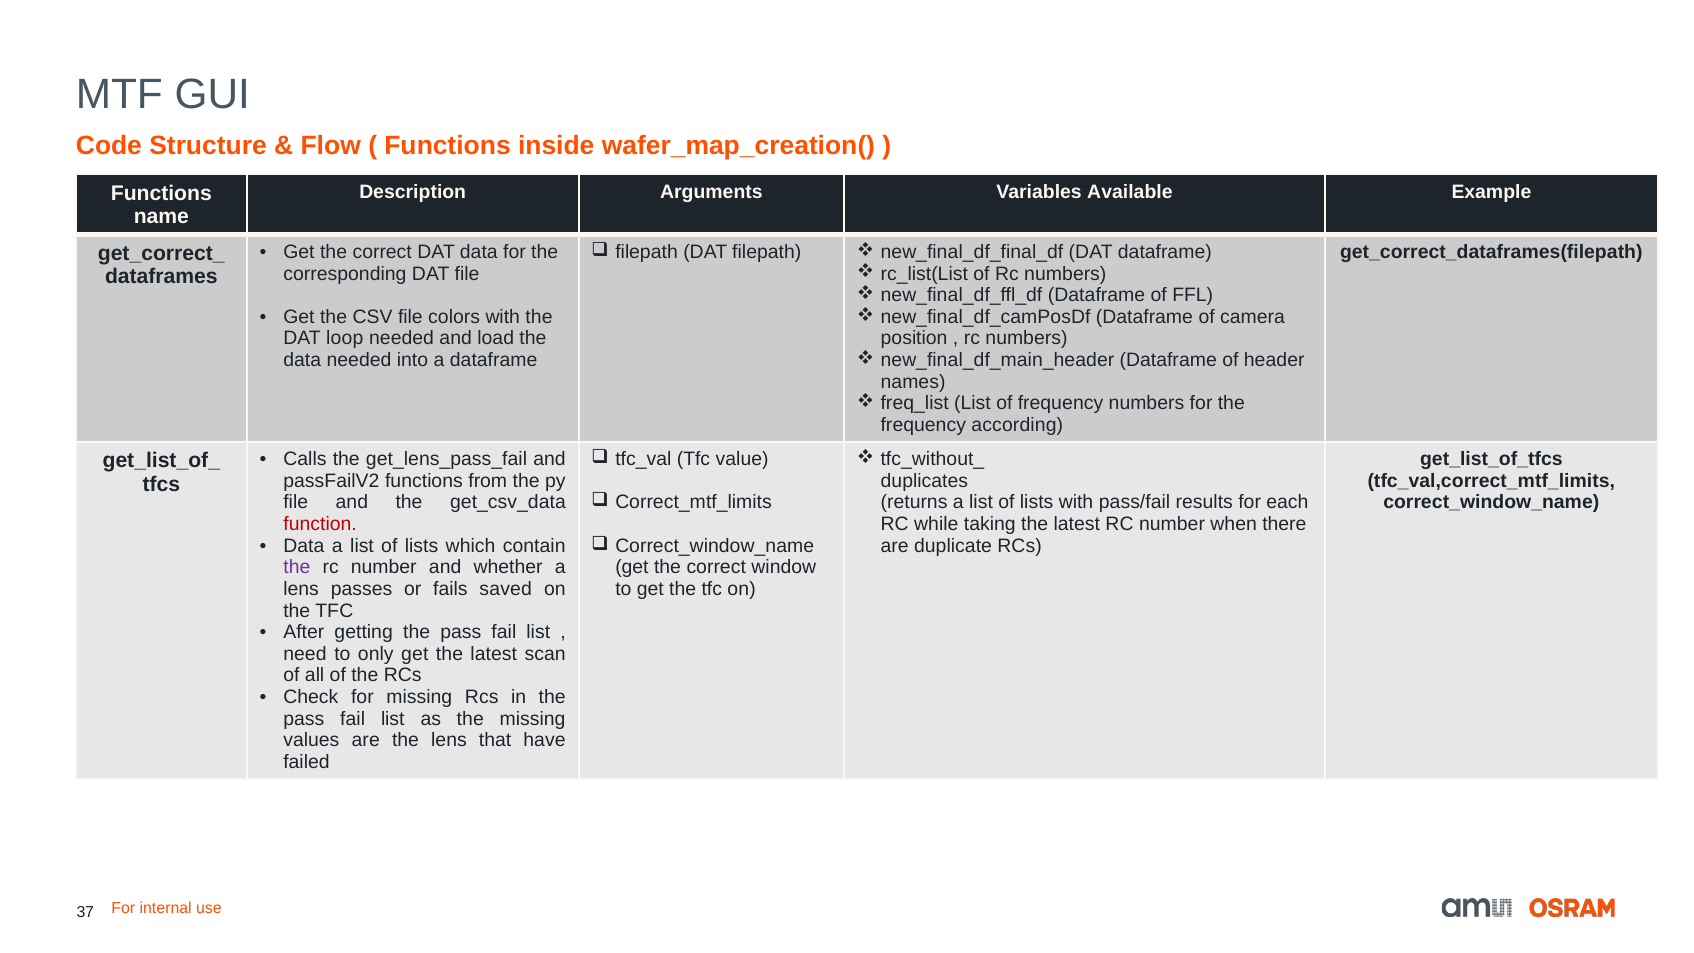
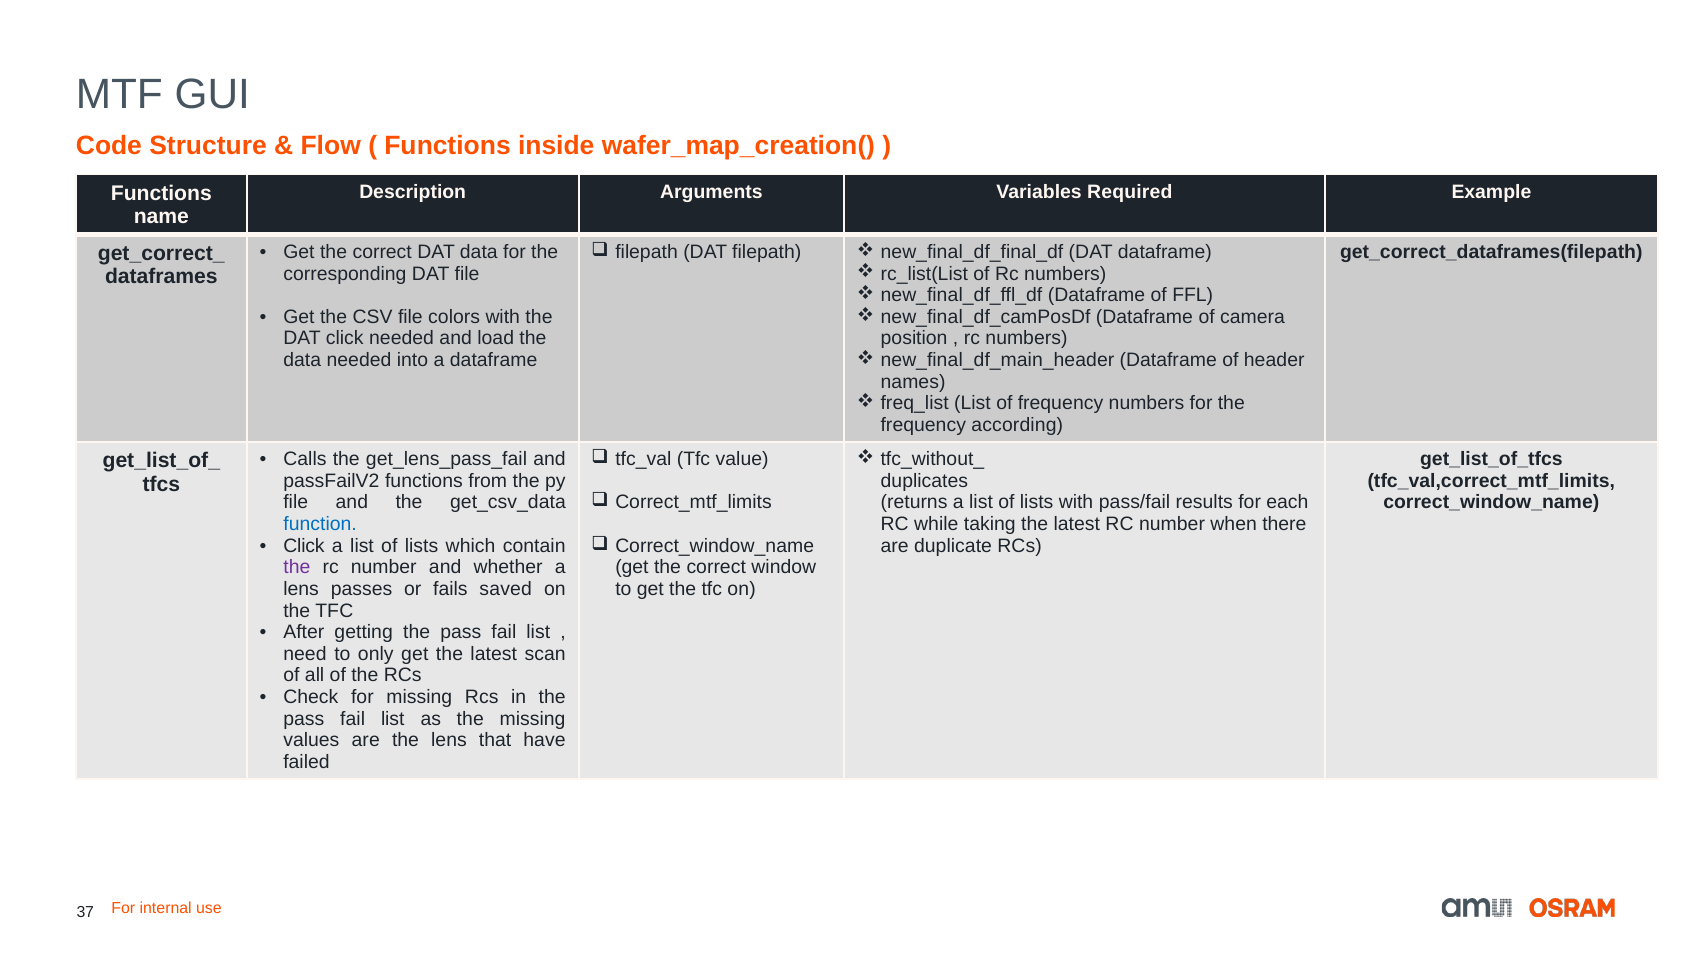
Available: Available -> Required
DAT loop: loop -> click
function colour: red -> blue
Data at (304, 546): Data -> Click
